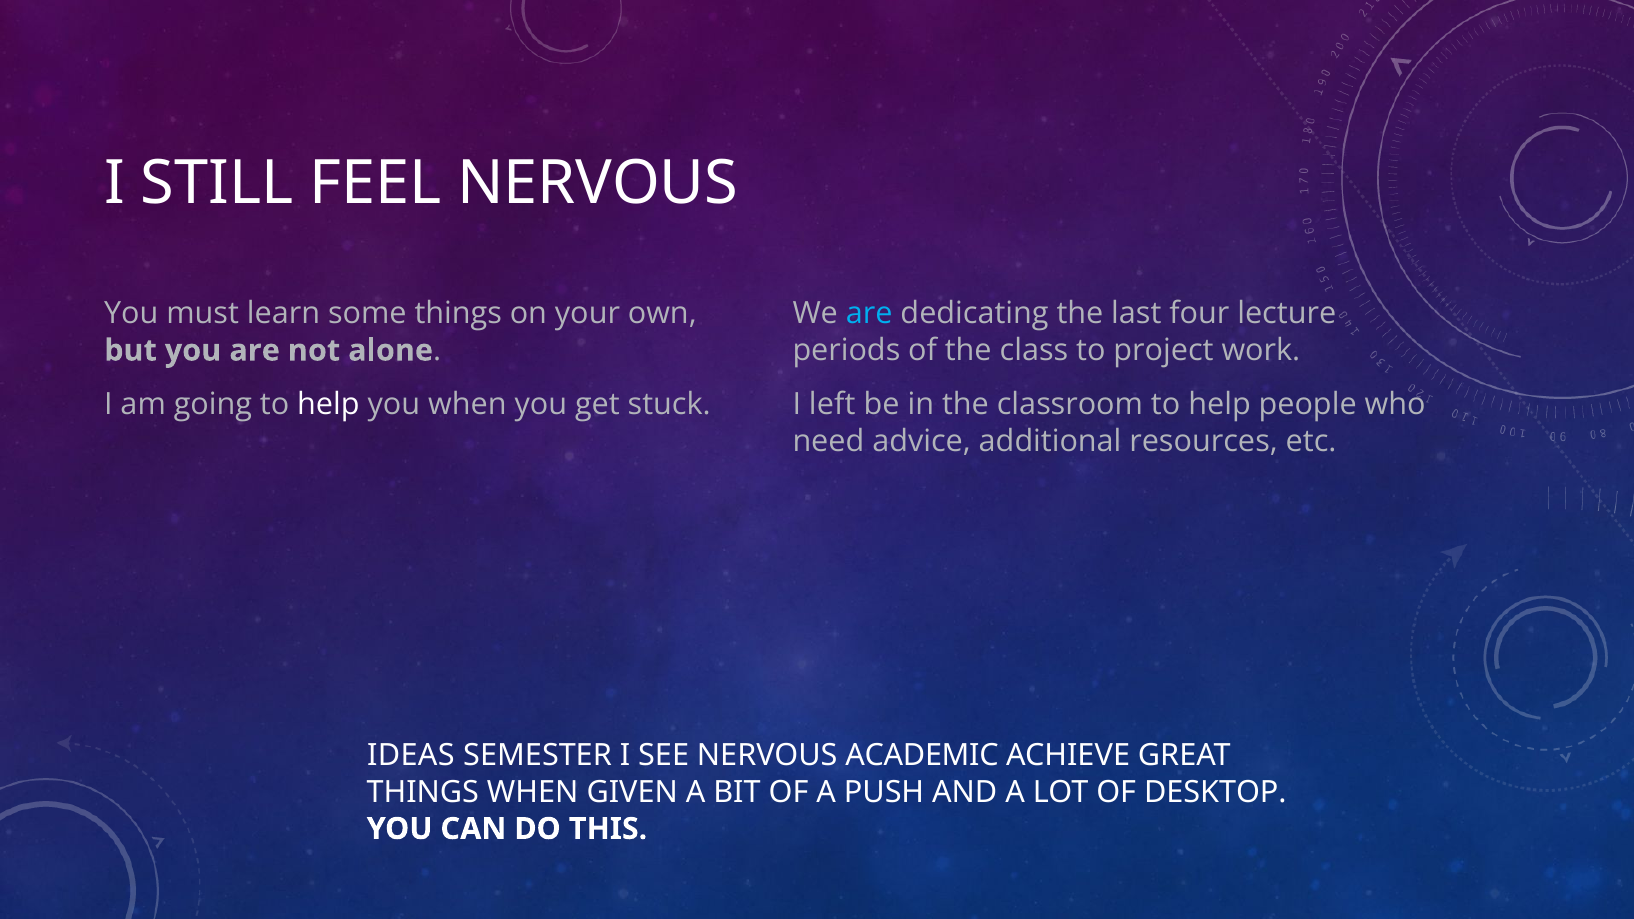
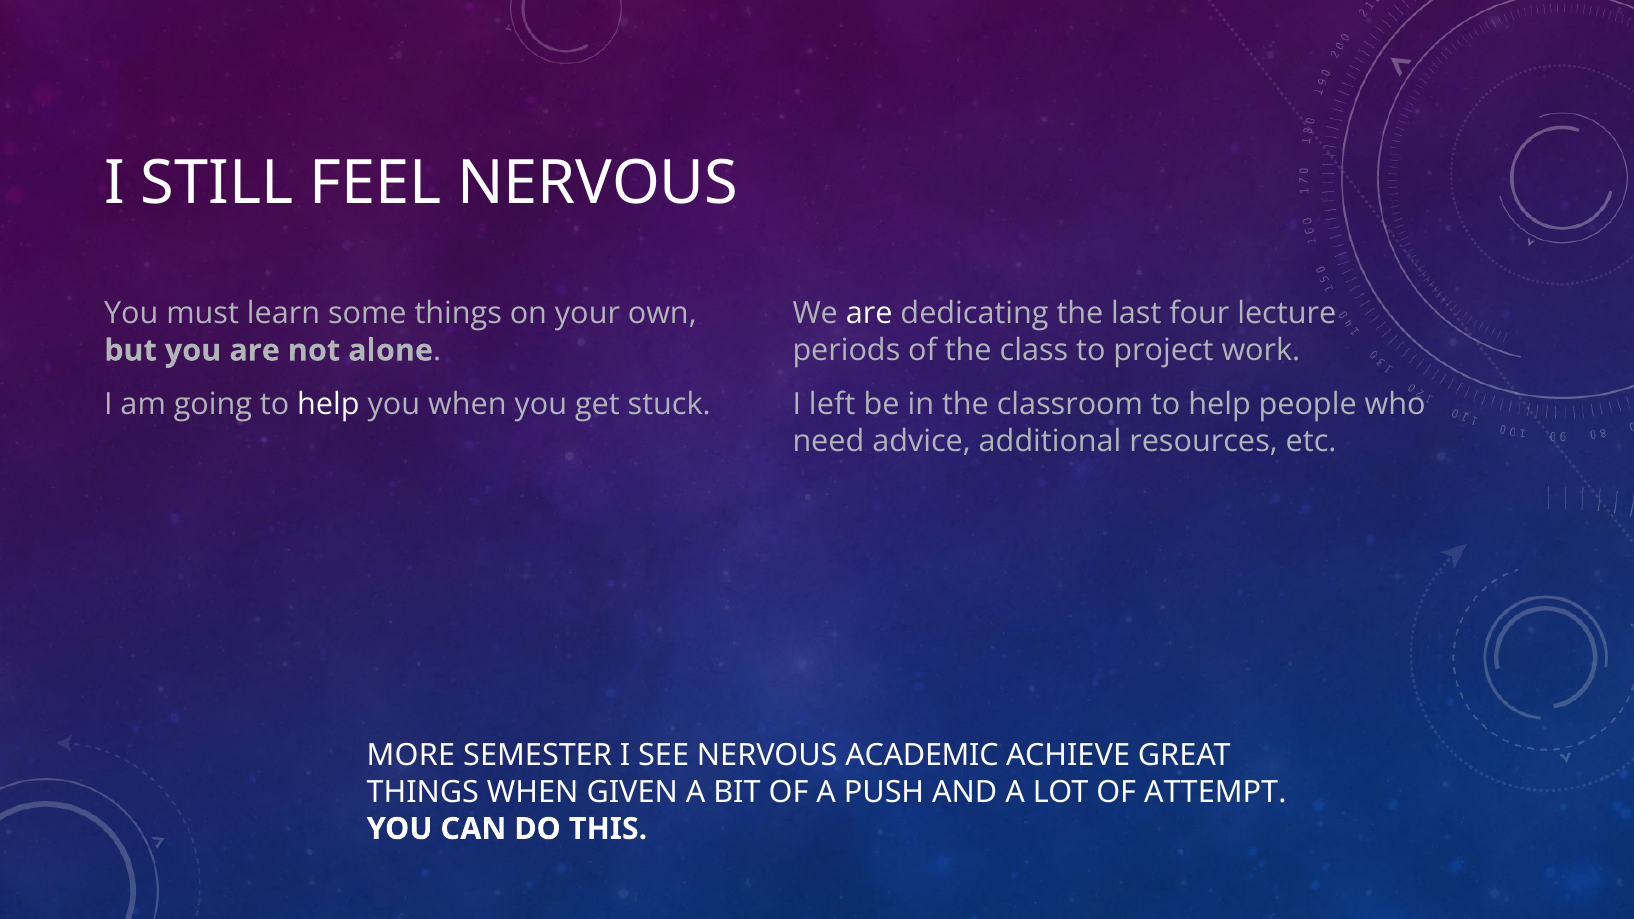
are at (869, 314) colour: light blue -> white
IDEAS: IDEAS -> MORE
DESKTOP: DESKTOP -> ATTEMPT
